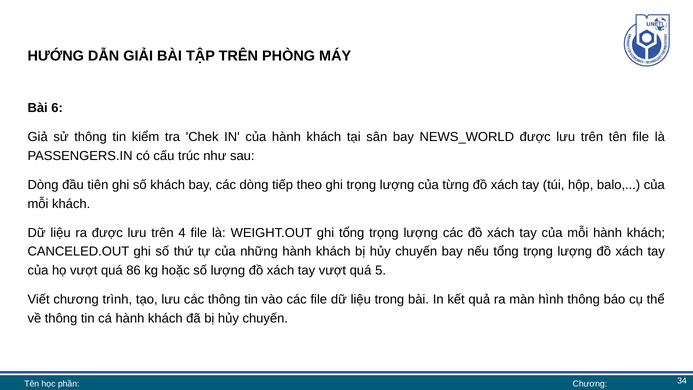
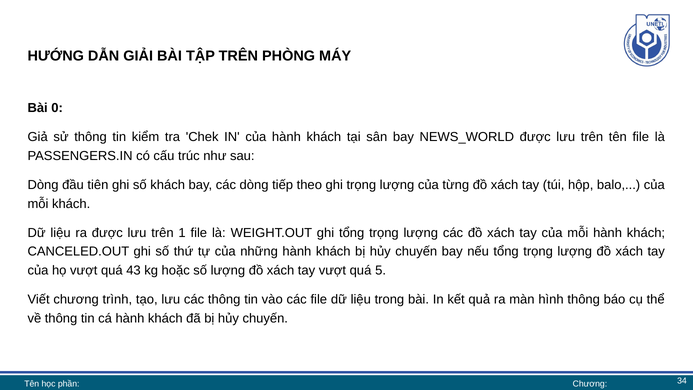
6: 6 -> 0
4: 4 -> 1
86: 86 -> 43
